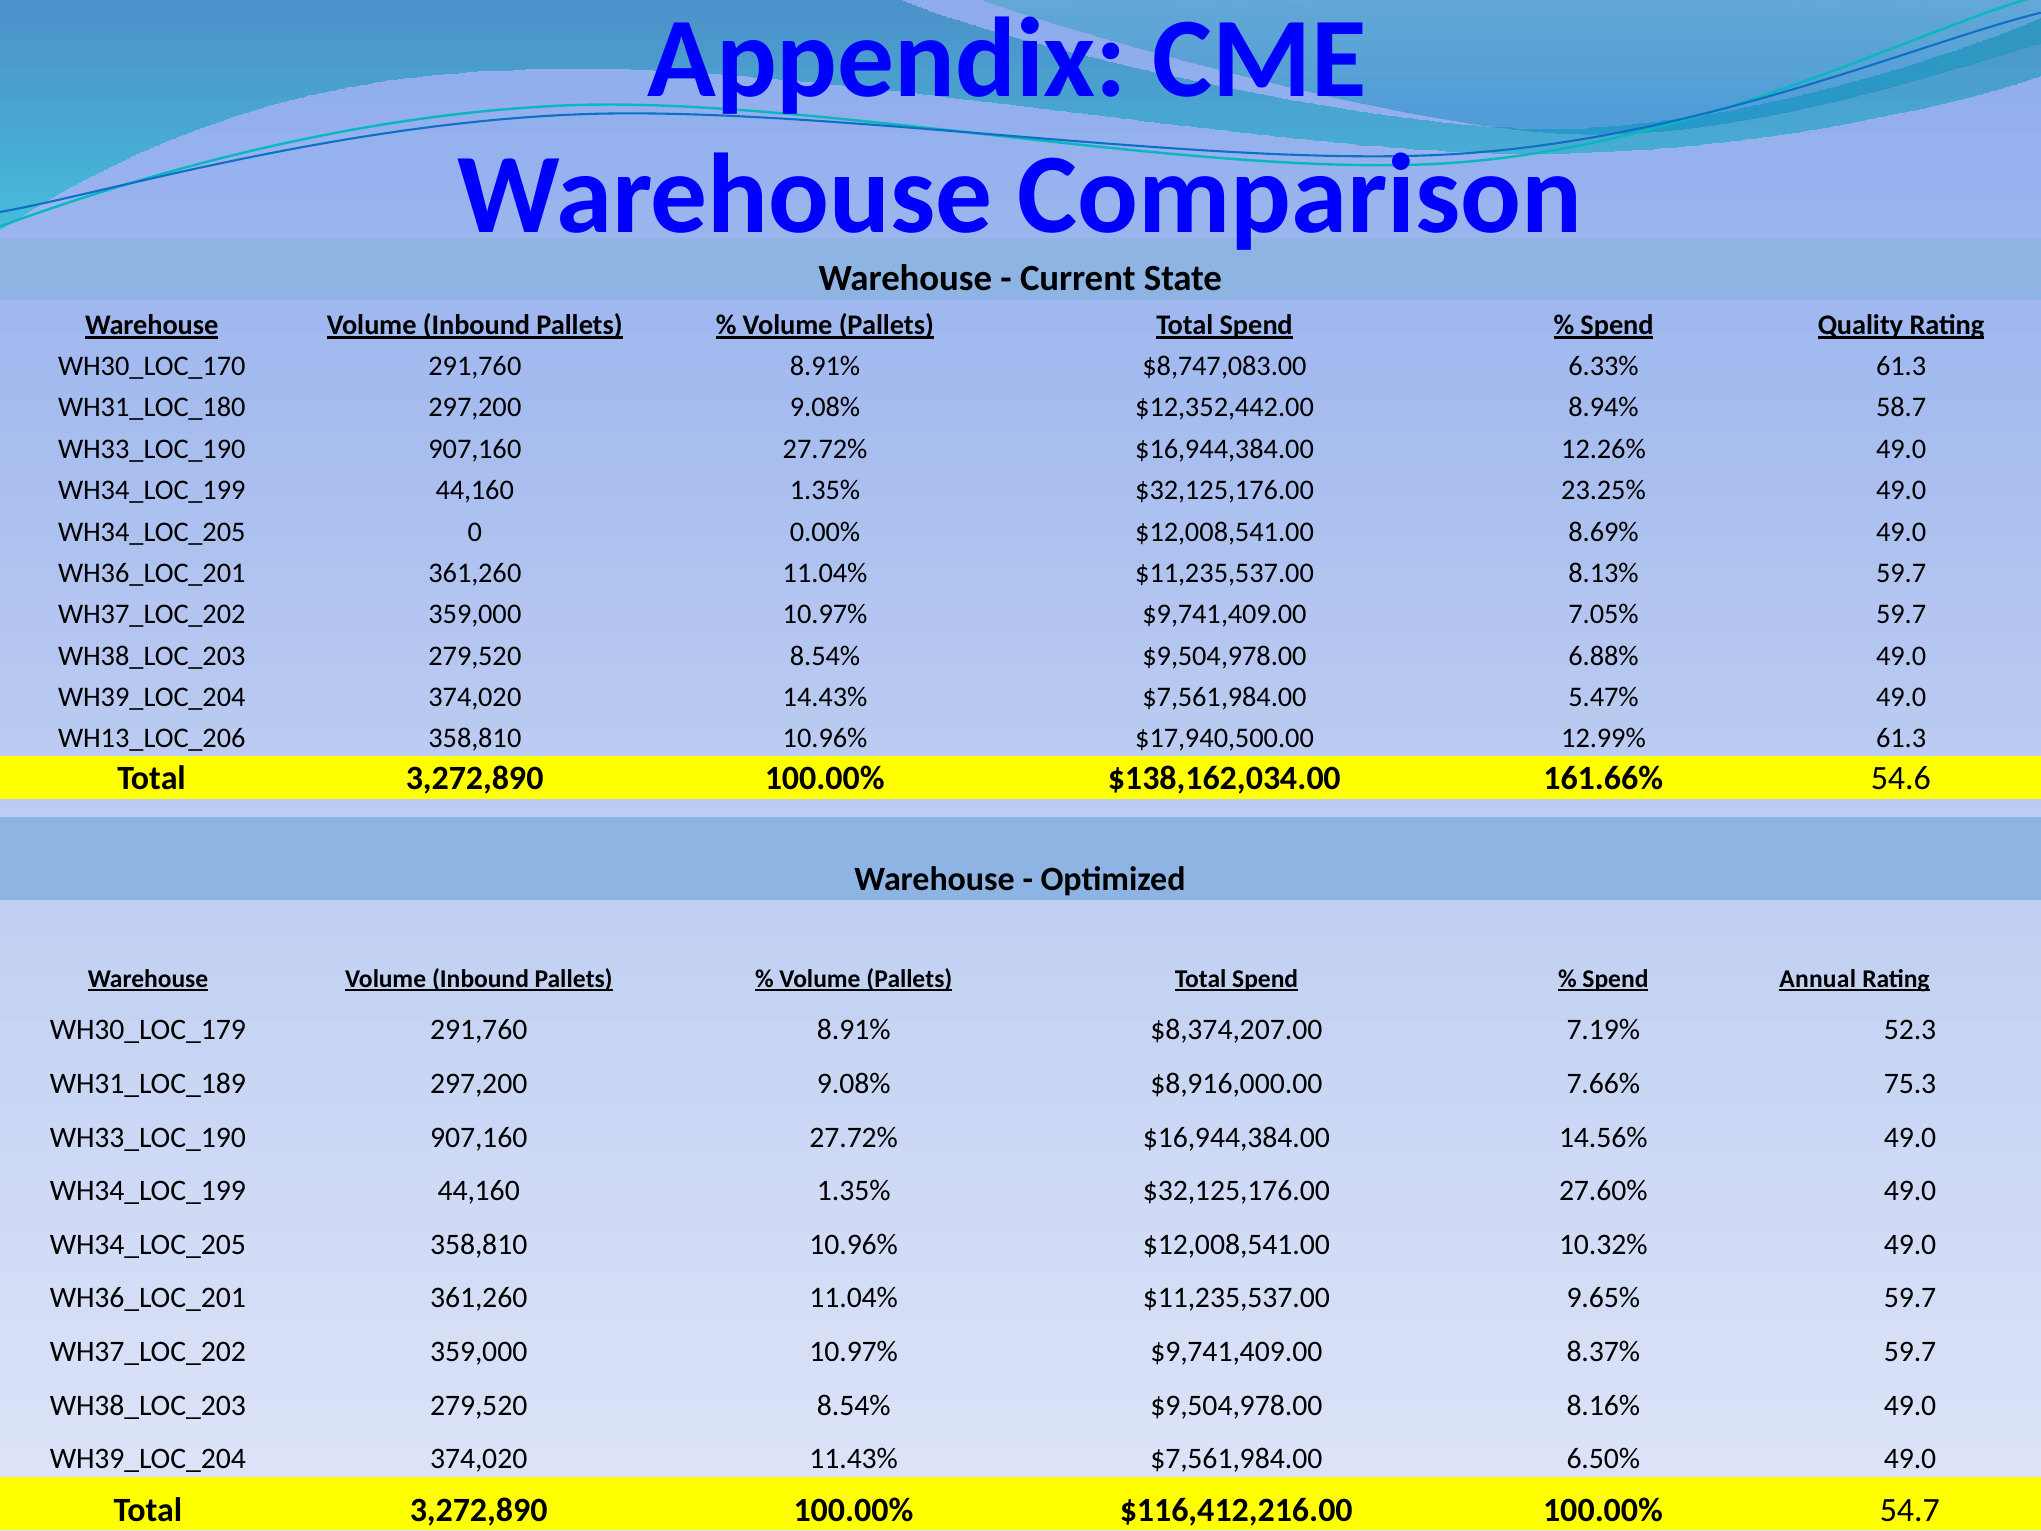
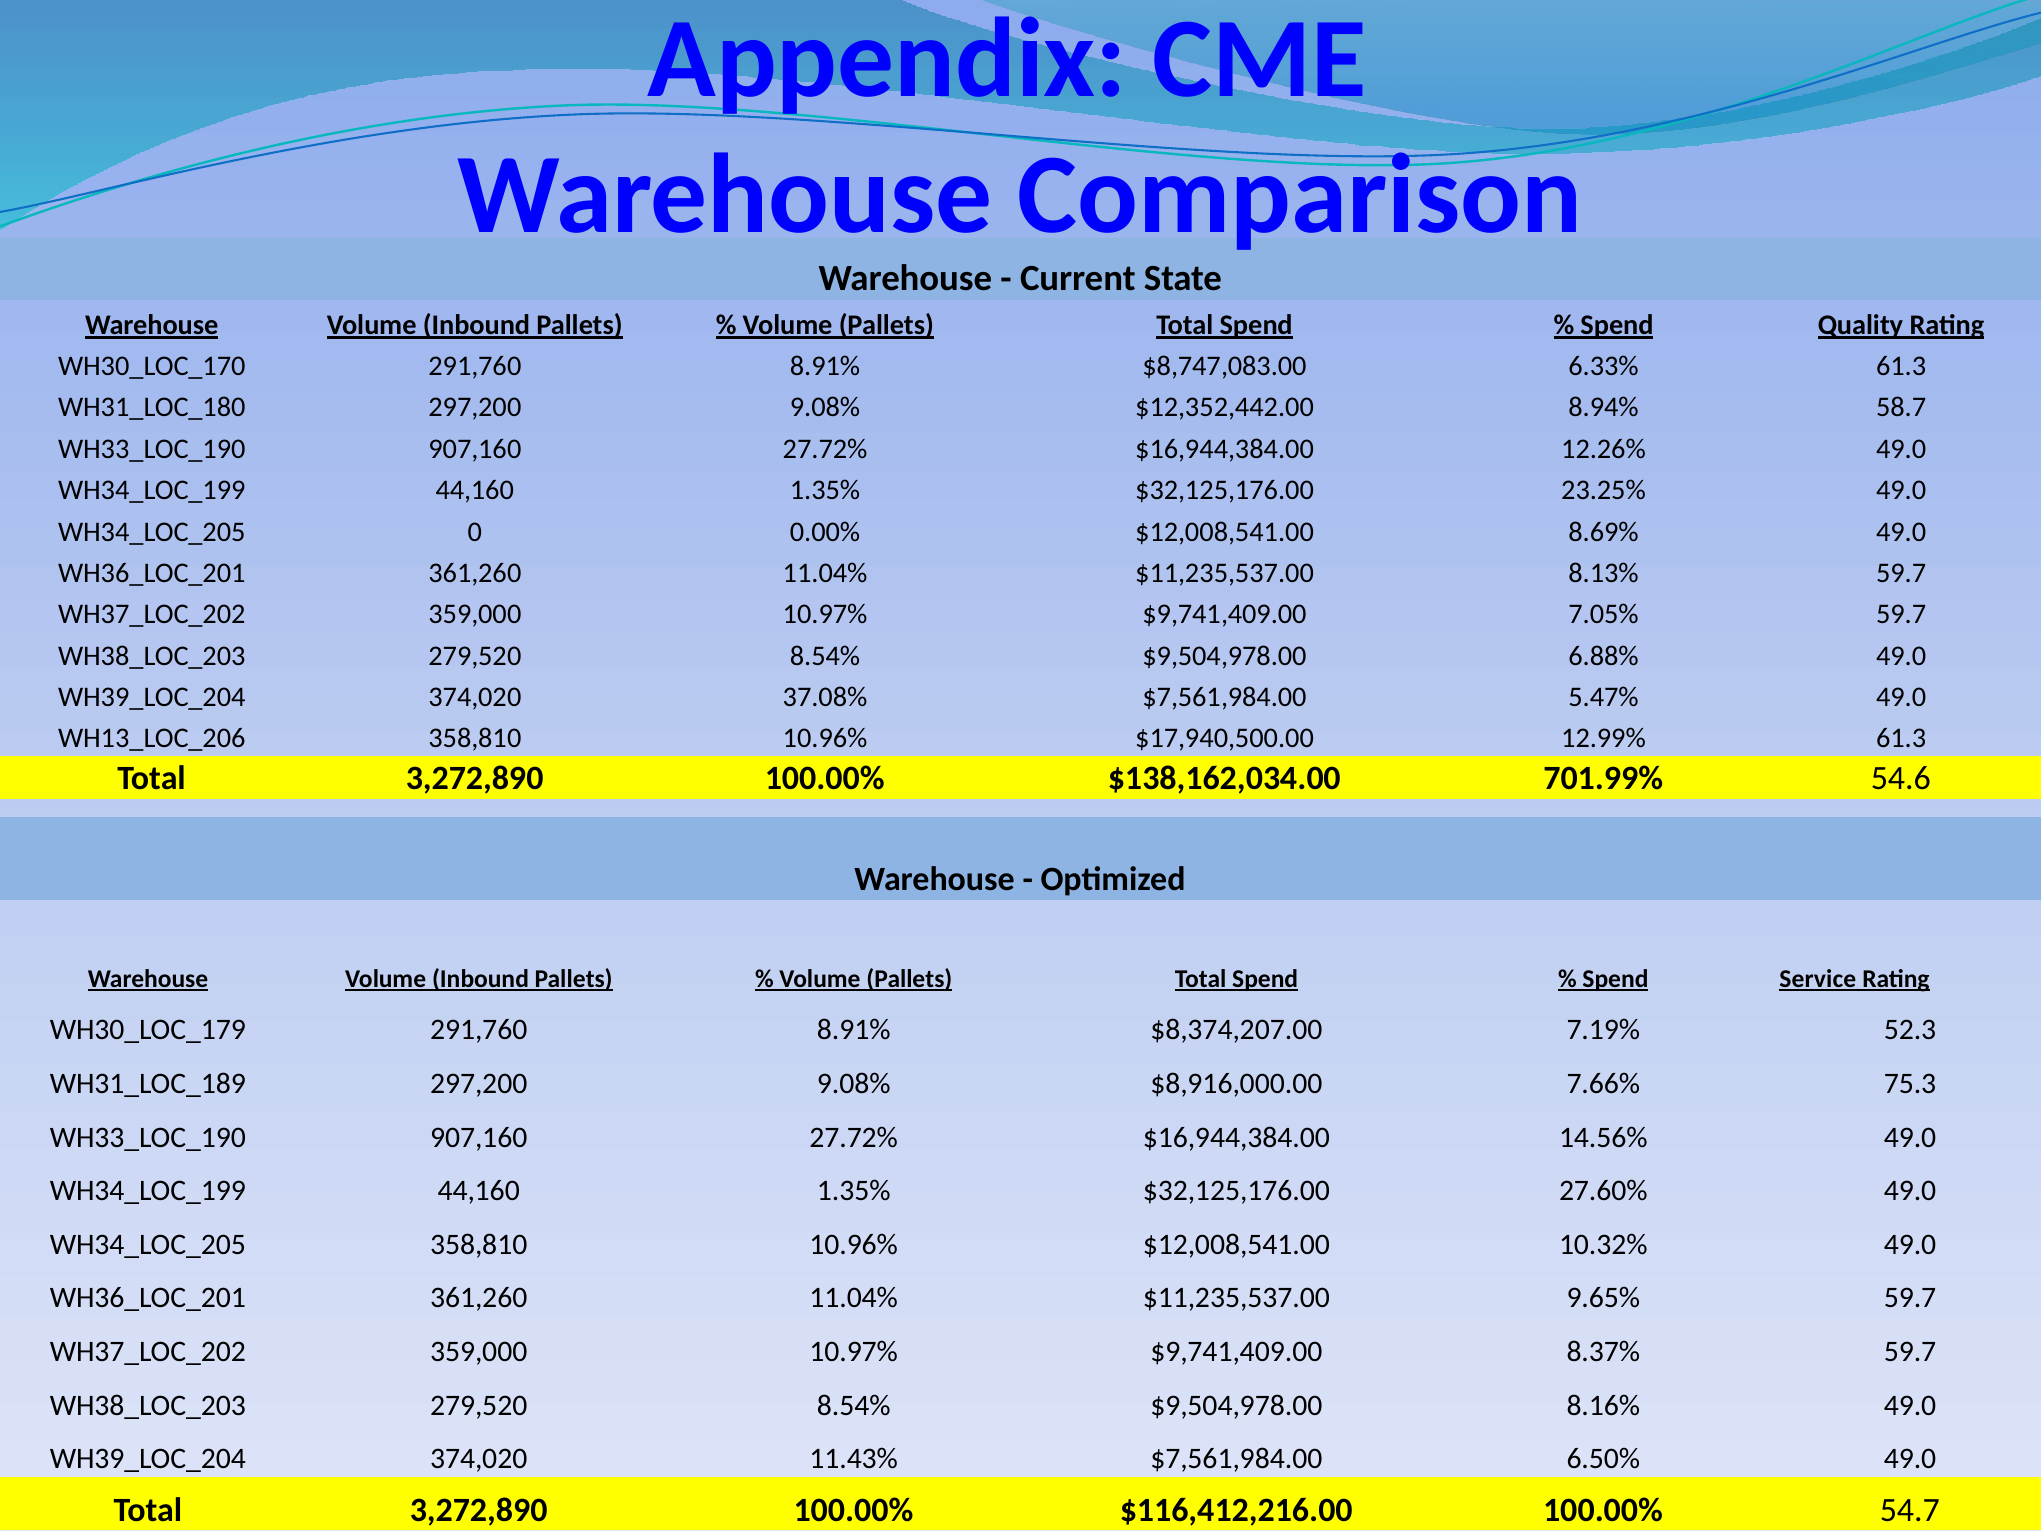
14.43%: 14.43% -> 37.08%
161.66%: 161.66% -> 701.99%
Annual: Annual -> Service
